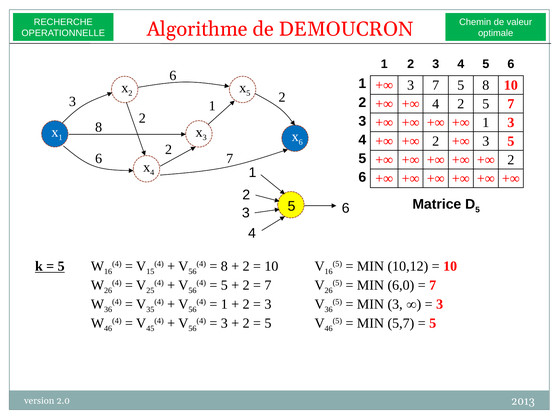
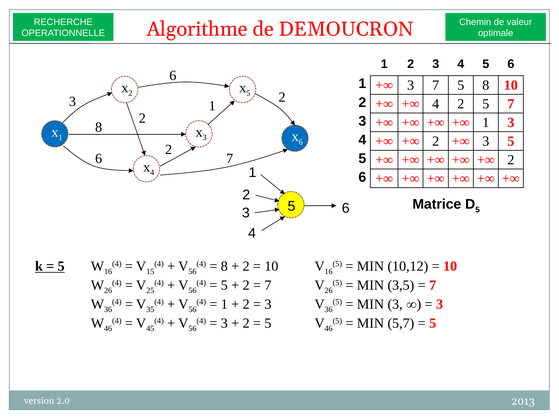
6,0: 6,0 -> 3,5
